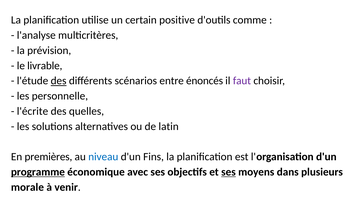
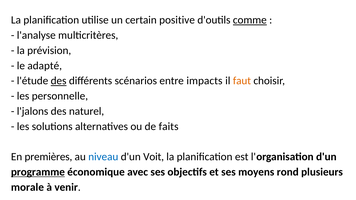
comme underline: none -> present
livrable: livrable -> adapté
énoncés: énoncés -> impacts
faut colour: purple -> orange
l'écrite: l'écrite -> l'jalons
quelles: quelles -> naturel
latin: latin -> faits
Fins: Fins -> Voit
ses at (228, 172) underline: present -> none
dans: dans -> rond
